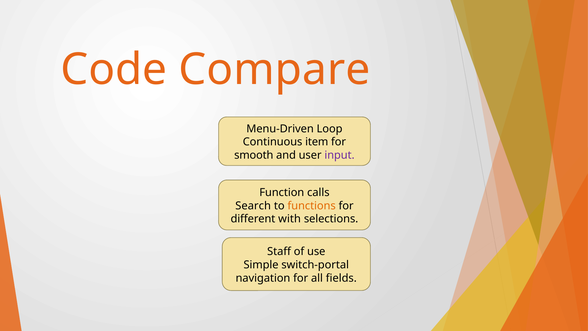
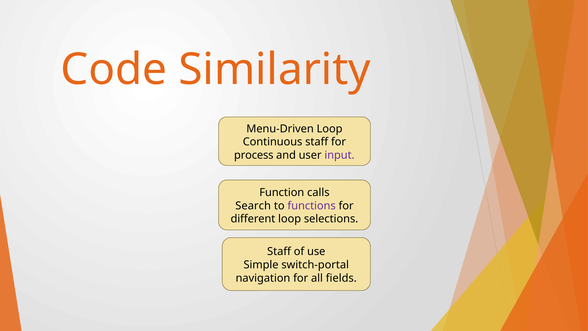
Compare: Compare -> Similarity
Continuous item: item -> staff
smooth: smooth -> process
functions colour: orange -> purple
different with: with -> loop
